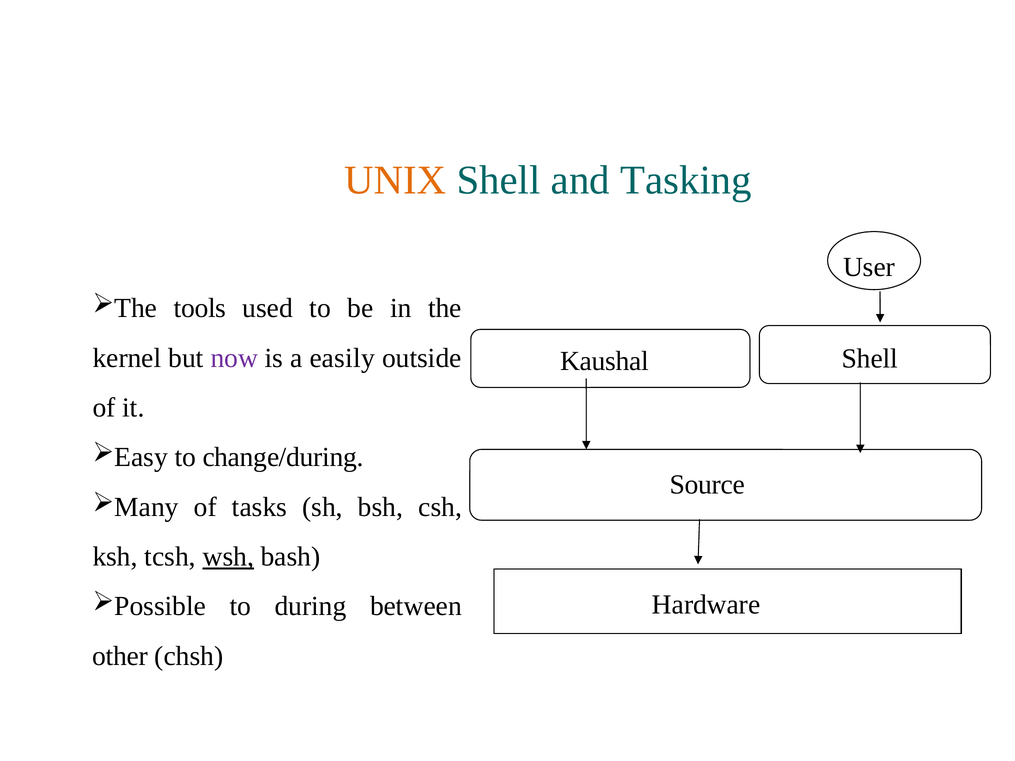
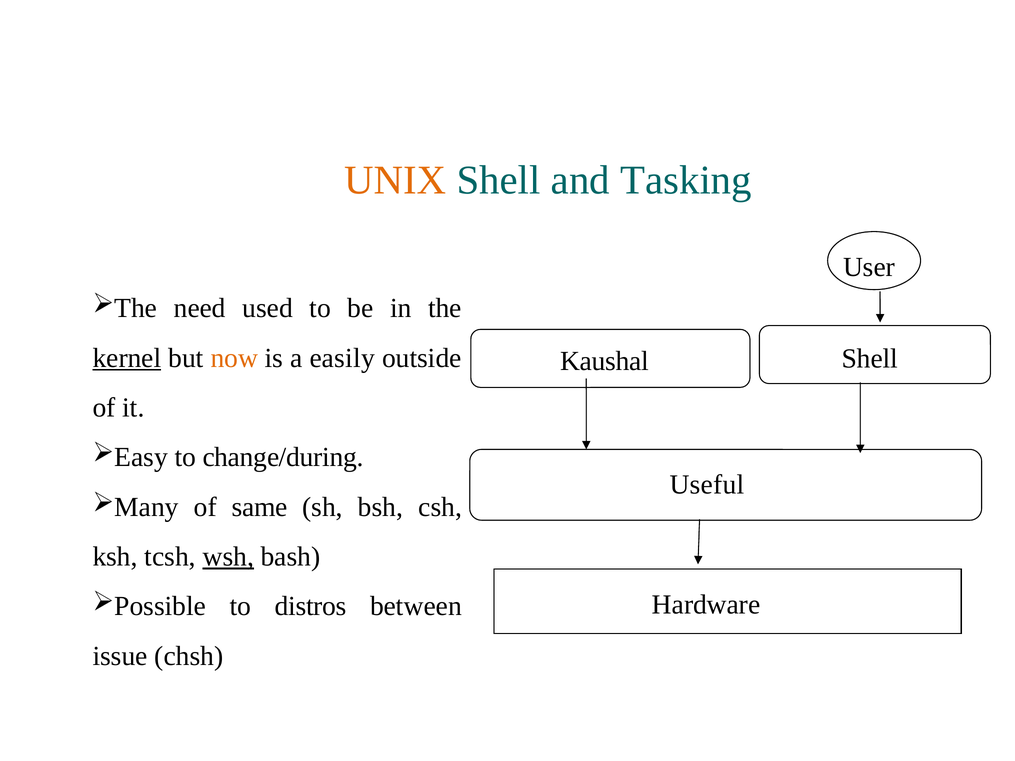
tools: tools -> need
kernel underline: none -> present
now colour: purple -> orange
Source: Source -> Useful
tasks: tasks -> same
during: during -> distros
other: other -> issue
